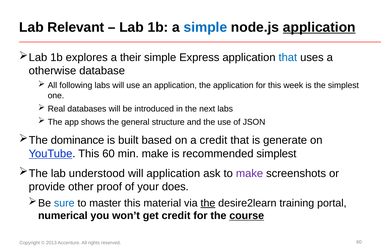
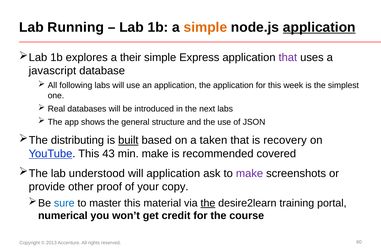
Relevant: Relevant -> Running
simple at (205, 27) colour: blue -> orange
that at (288, 57) colour: blue -> purple
otherwise: otherwise -> javascript
dominance: dominance -> distributing
built underline: none -> present
a credit: credit -> taken
generate: generate -> recovery
This 60: 60 -> 43
recommended simplest: simplest -> covered
does: does -> copy
course underline: present -> none
